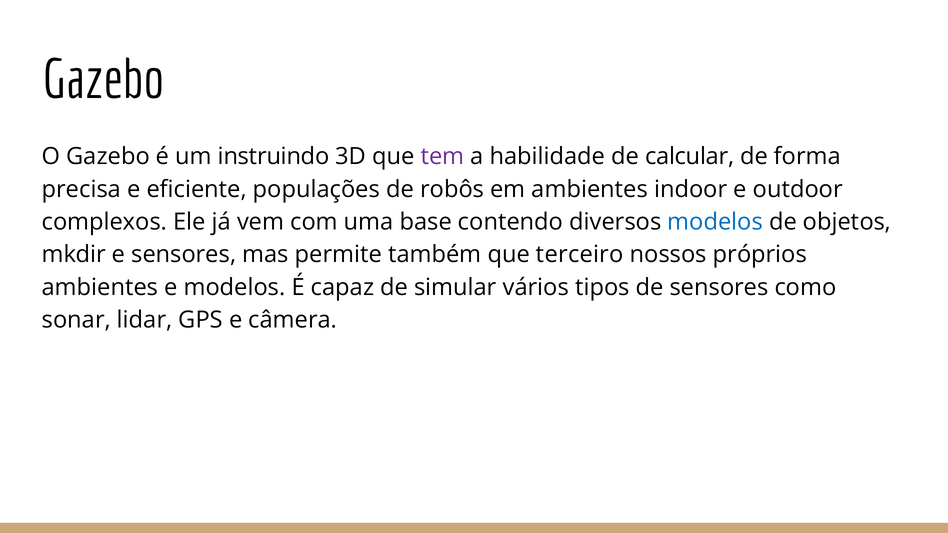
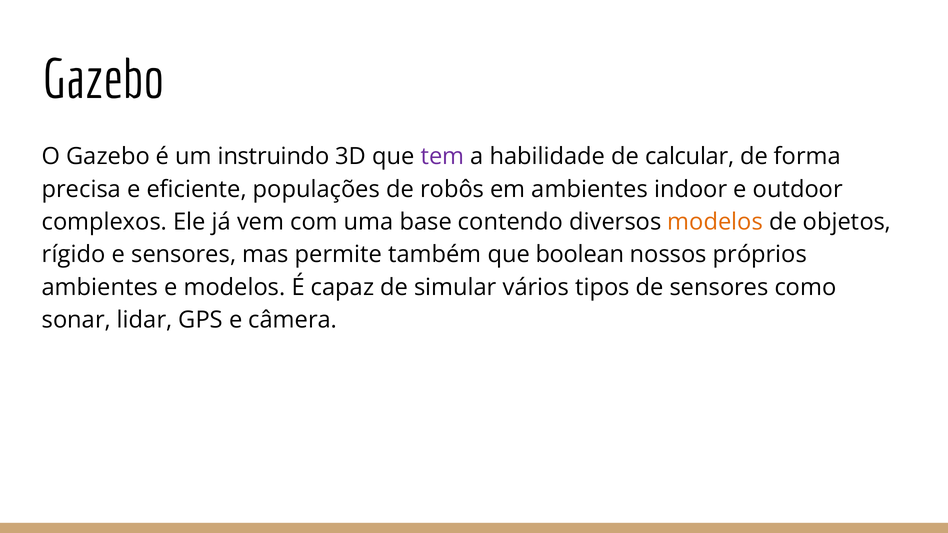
modelos at (715, 222) colour: blue -> orange
mkdir: mkdir -> rígido
terceiro: terceiro -> boolean
